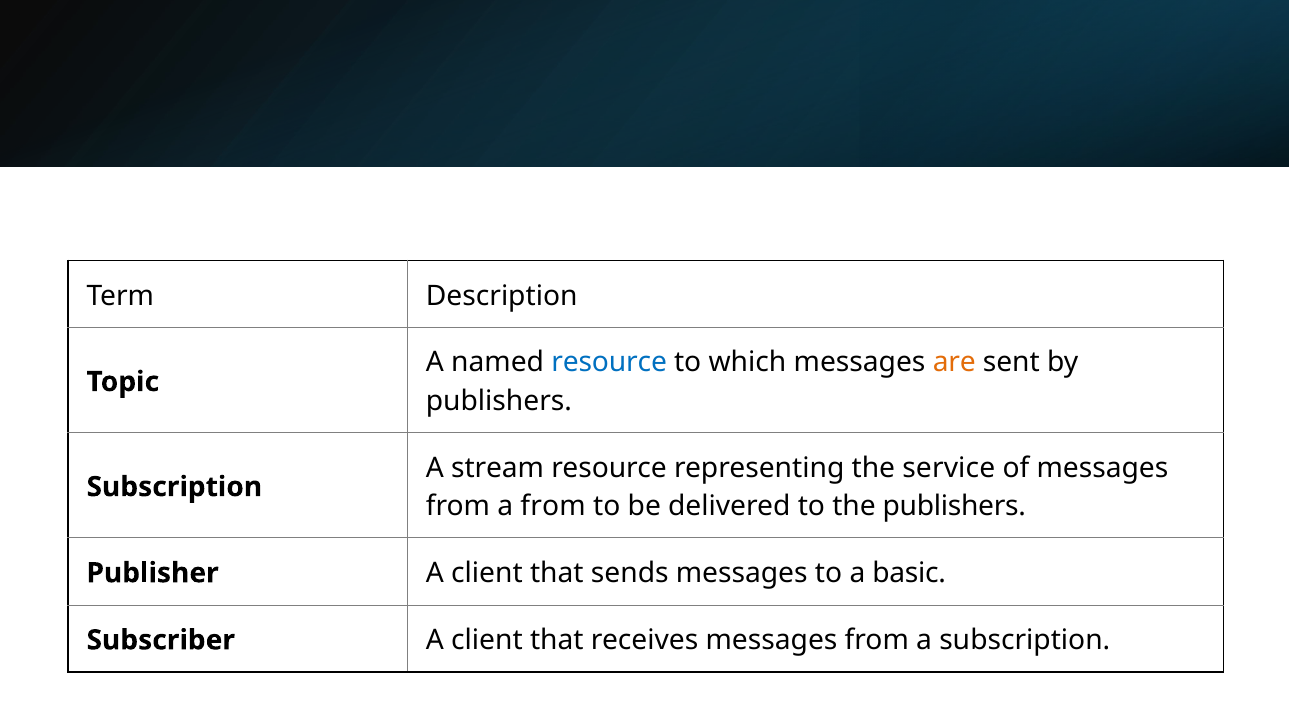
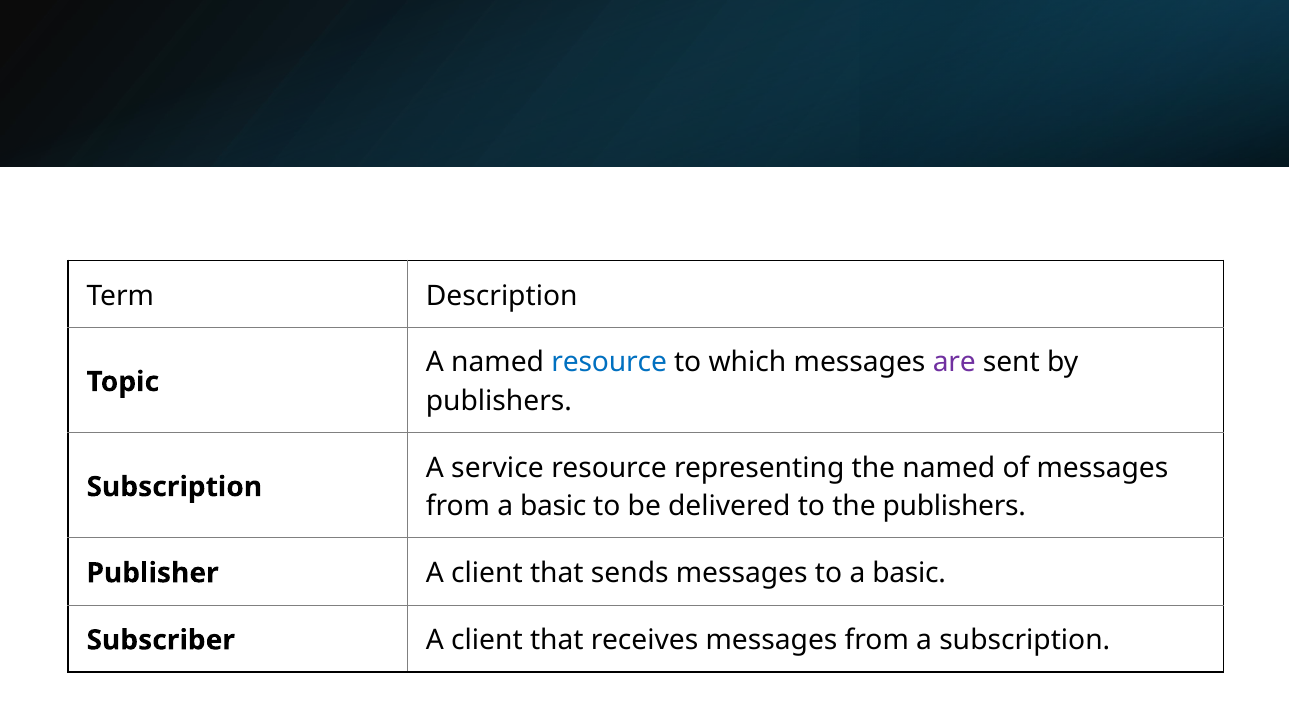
are colour: orange -> purple
stream: stream -> service
the service: service -> named
from a from: from -> basic
